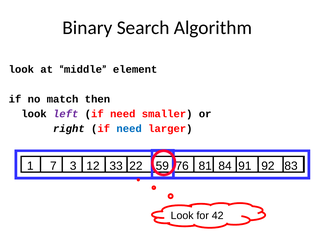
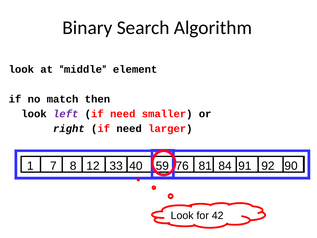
need at (129, 129) colour: blue -> black
3: 3 -> 8
22: 22 -> 40
83: 83 -> 90
